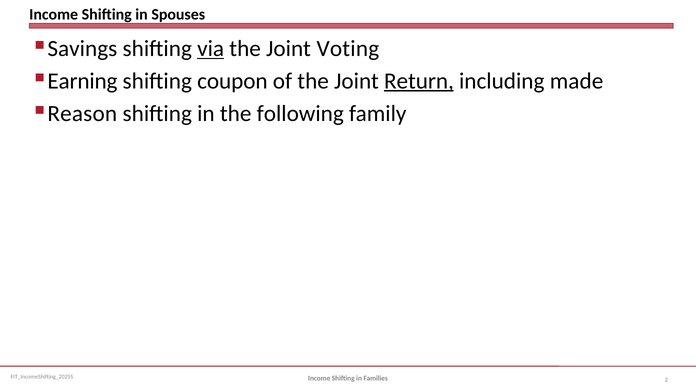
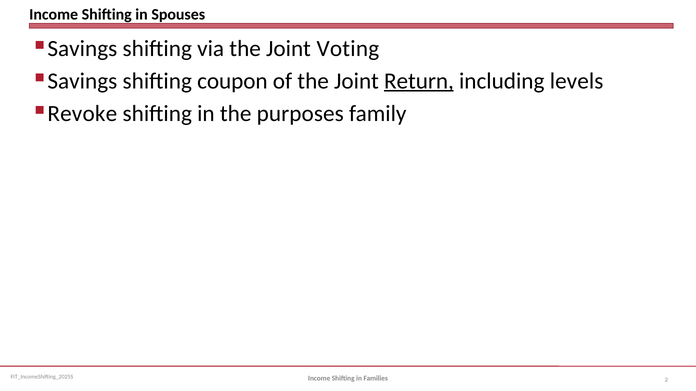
via underline: present -> none
Earning at (82, 81): Earning -> Savings
made: made -> levels
Reason: Reason -> Revoke
following: following -> purposes
